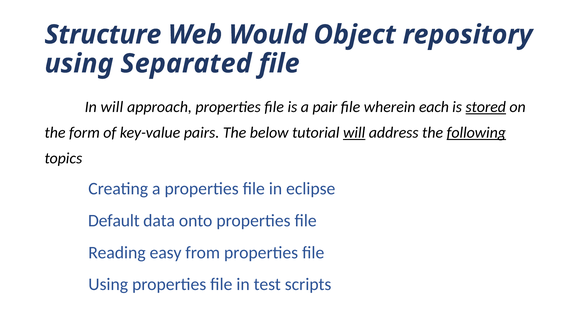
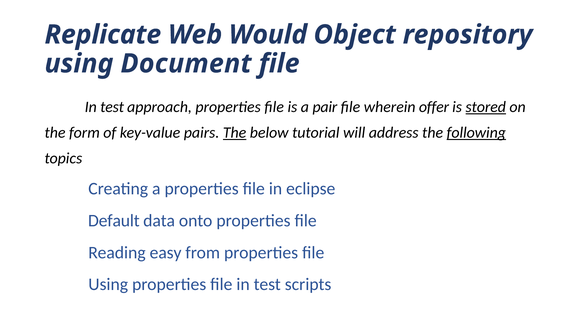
Structure: Structure -> Replicate
Separated: Separated -> Document
will at (112, 107): will -> test
each: each -> offer
The at (235, 132) underline: none -> present
will at (354, 132) underline: present -> none
